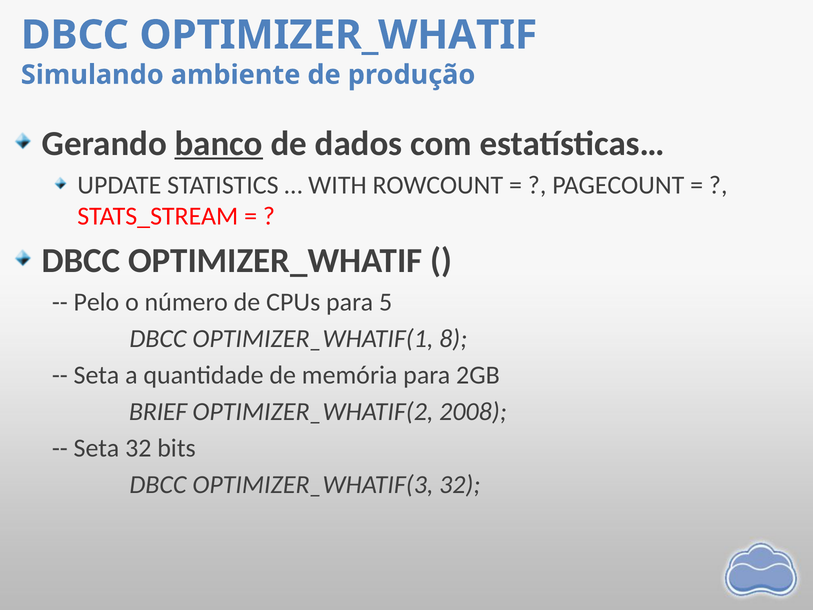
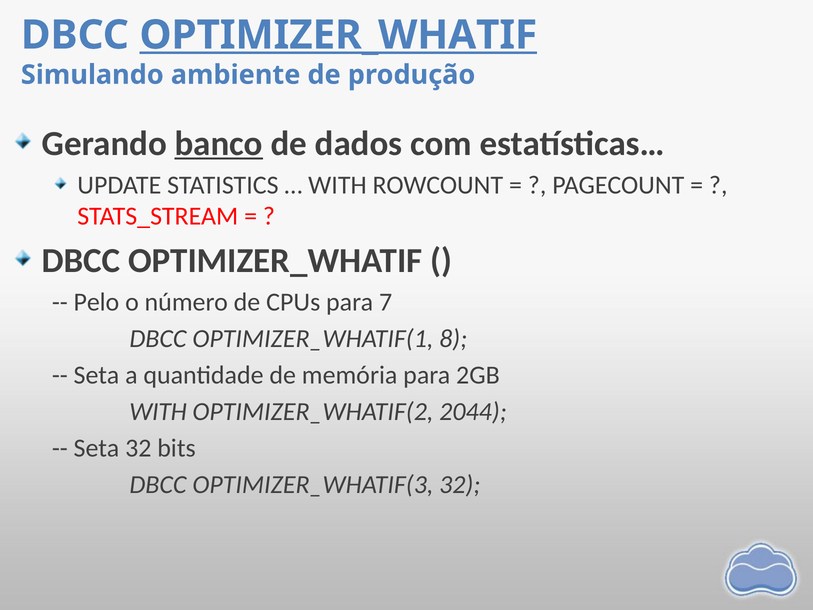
OPTIMIZER_WHATIF at (338, 35) underline: none -> present
5: 5 -> 7
BRIEF at (158, 411): BRIEF -> WITH
2008: 2008 -> 2044
